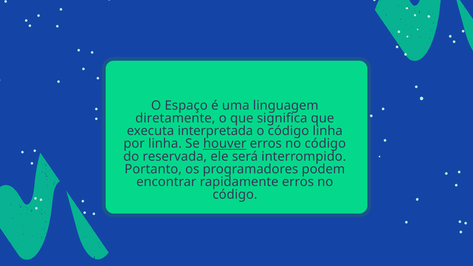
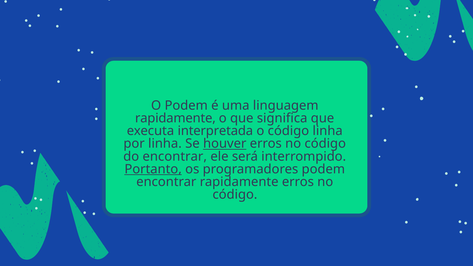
O Espaço: Espaço -> Podem
diretamente at (175, 118): diretamente -> rapidamente
reservada at (175, 156): reservada -> encontrar
Portanto underline: none -> present
